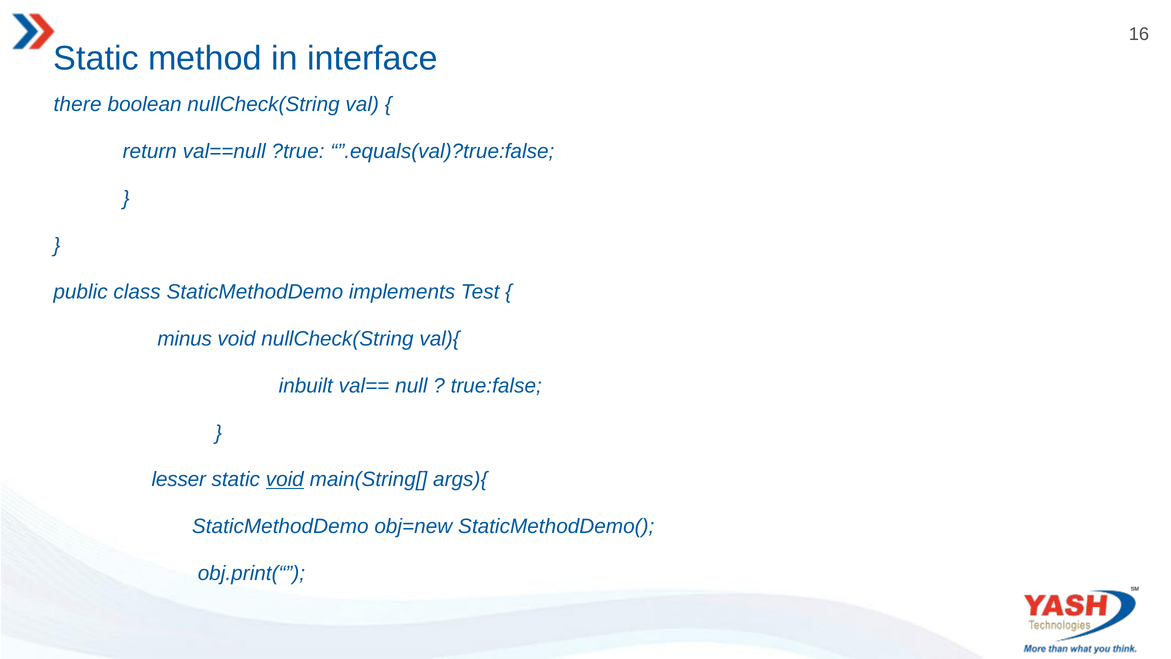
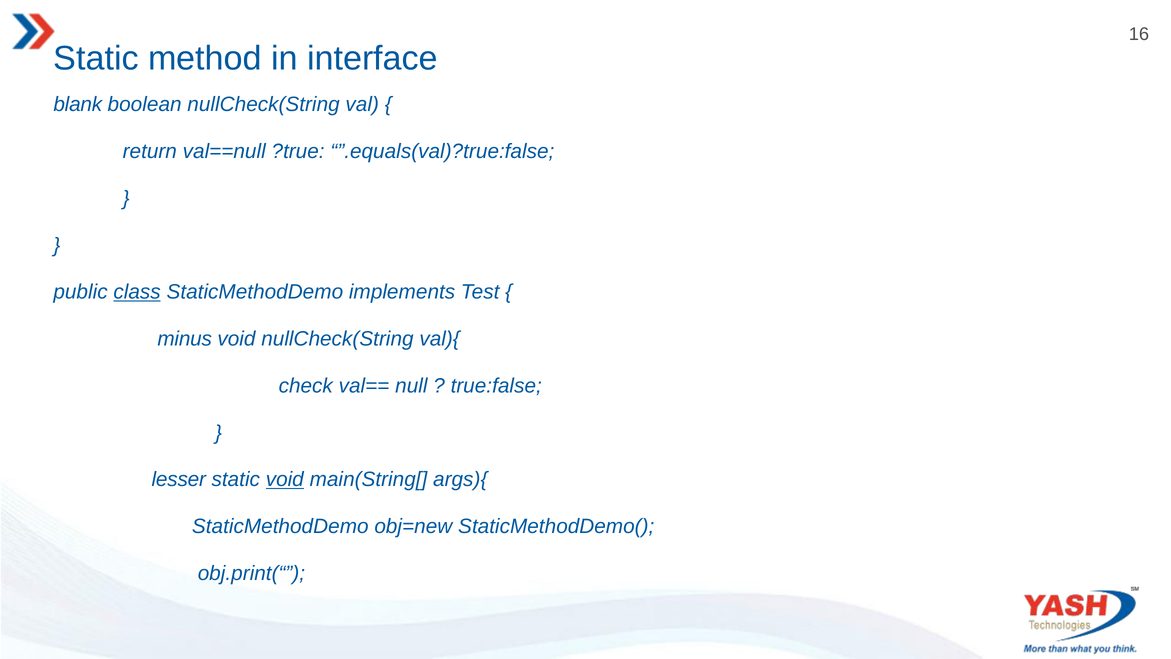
there: there -> blank
class underline: none -> present
inbuilt: inbuilt -> check
